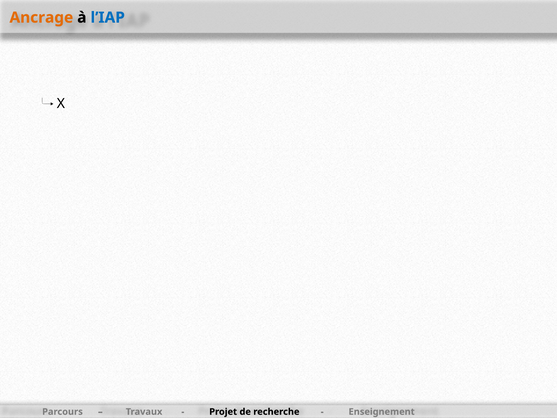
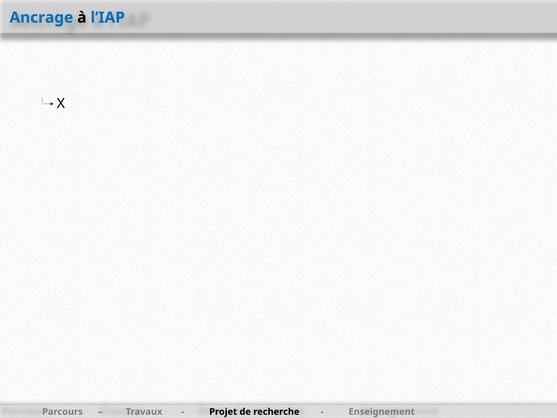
Ancrage colour: orange -> blue
